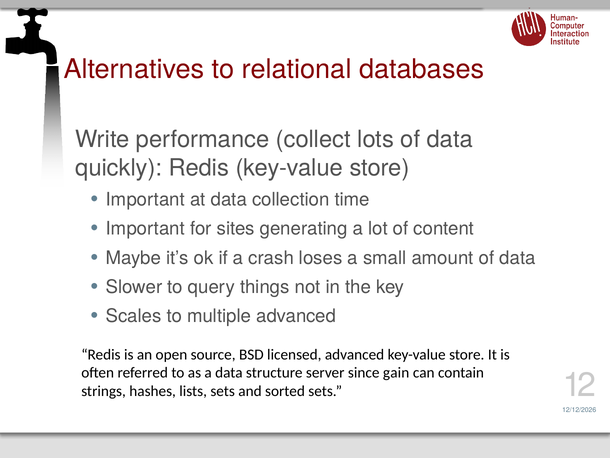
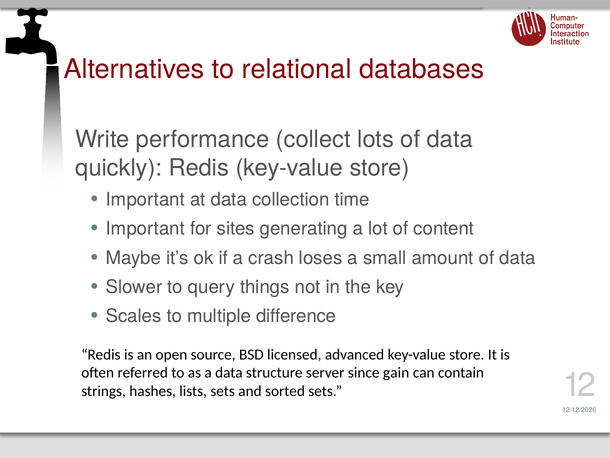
multiple advanced: advanced -> difference
